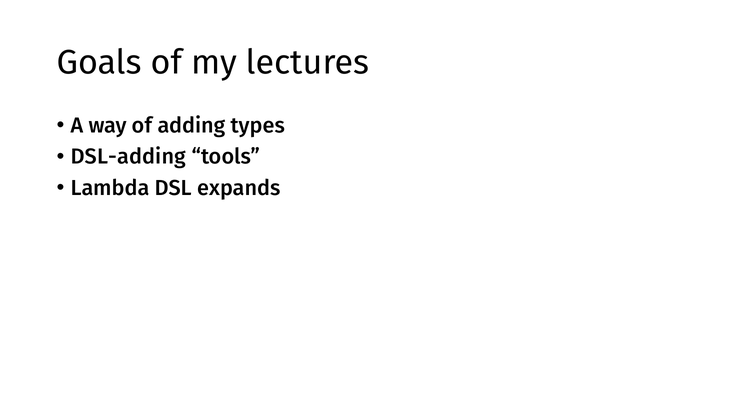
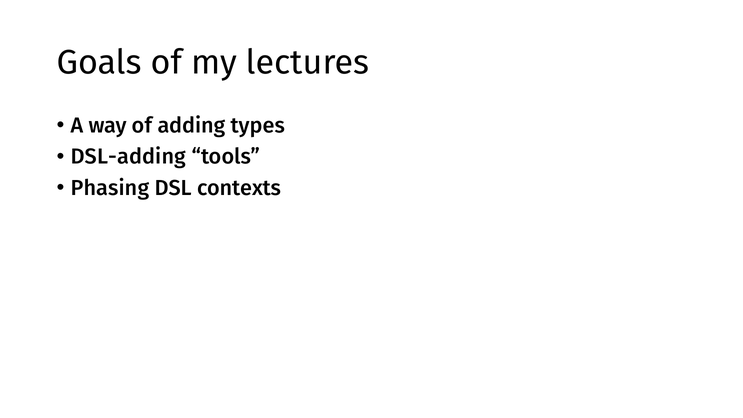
Lambda: Lambda -> Phasing
expands: expands -> contexts
